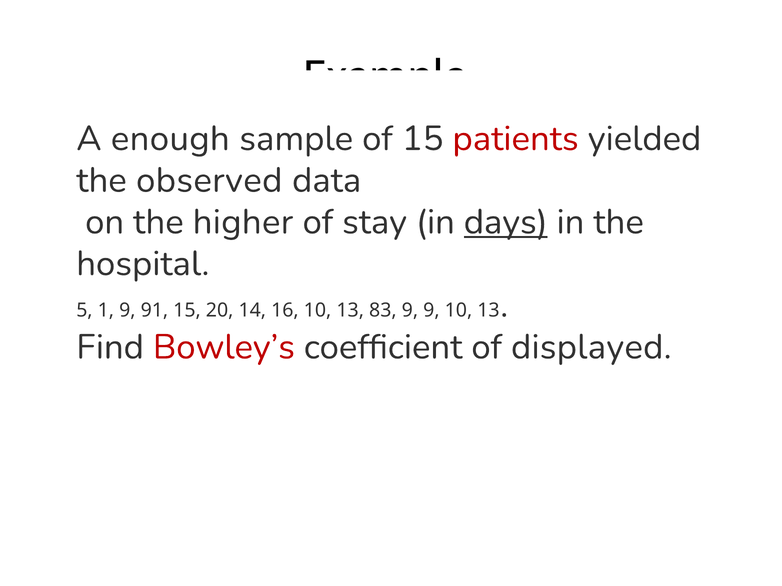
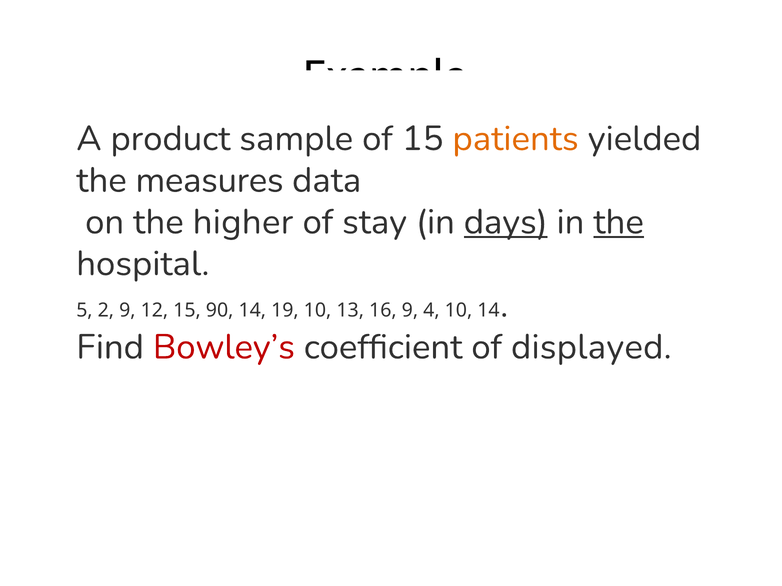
enough: enough -> product
patients colour: red -> orange
observed: observed -> measures
the at (619, 222) underline: none -> present
1: 1 -> 2
91: 91 -> 12
20: 20 -> 90
16: 16 -> 19
83: 83 -> 16
9 9: 9 -> 4
13 at (488, 311): 13 -> 14
